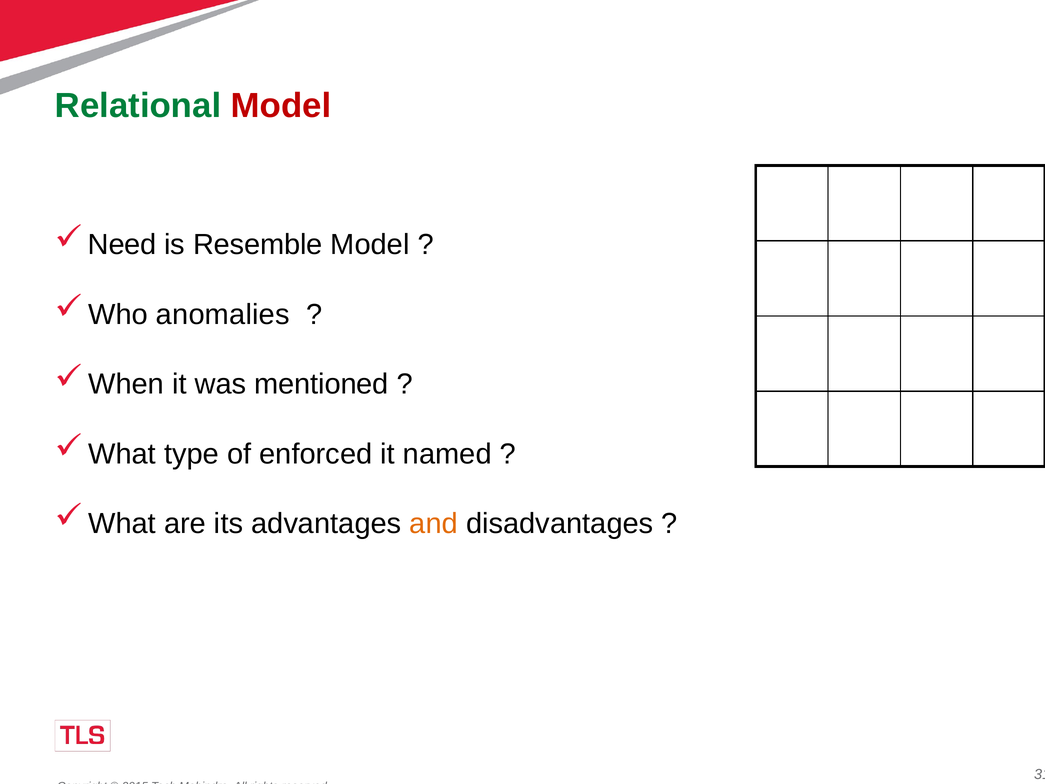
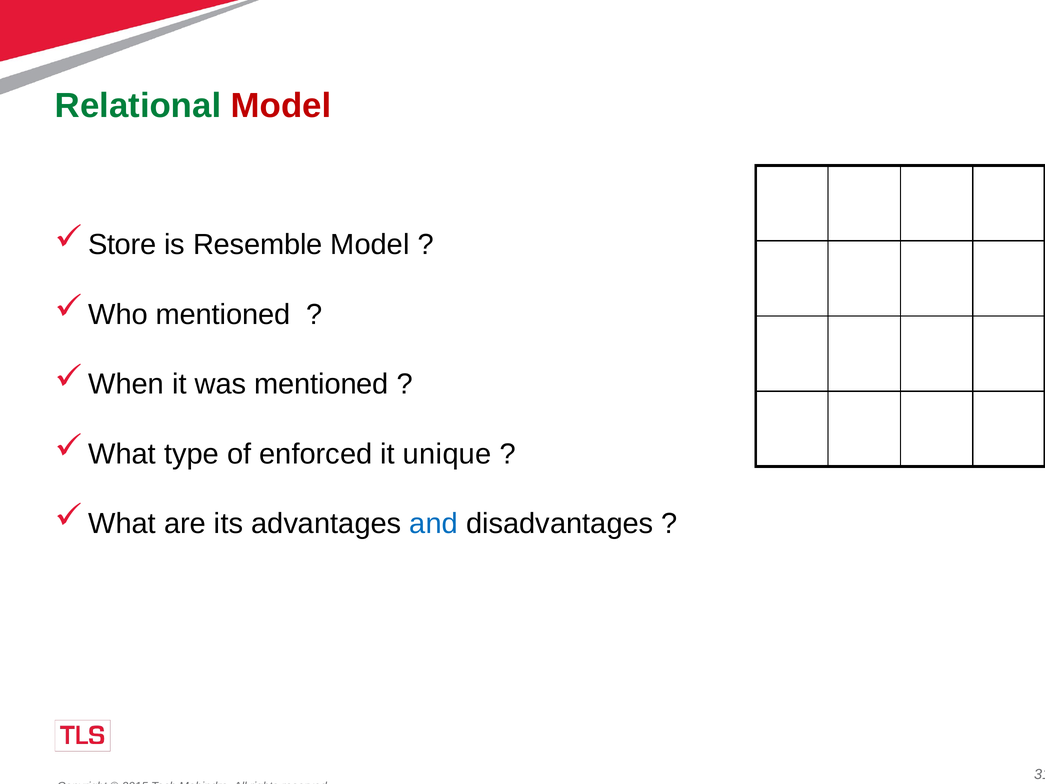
Need: Need -> Store
Who anomalies: anomalies -> mentioned
named: named -> unique
and colour: orange -> blue
